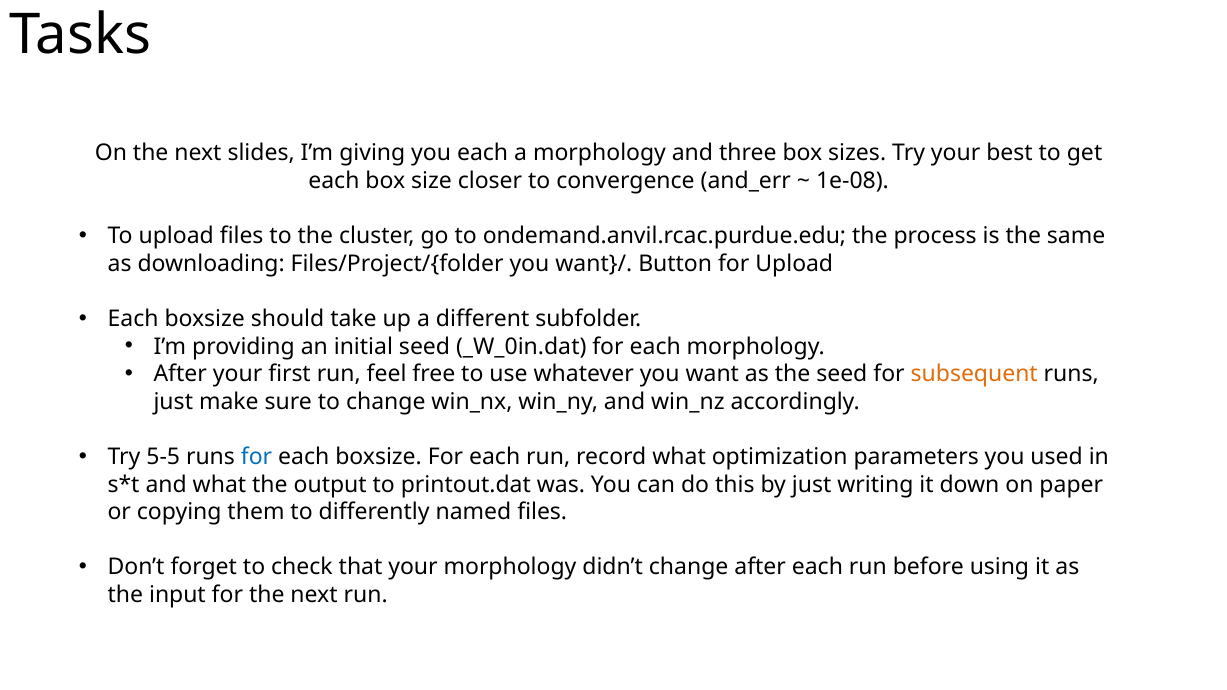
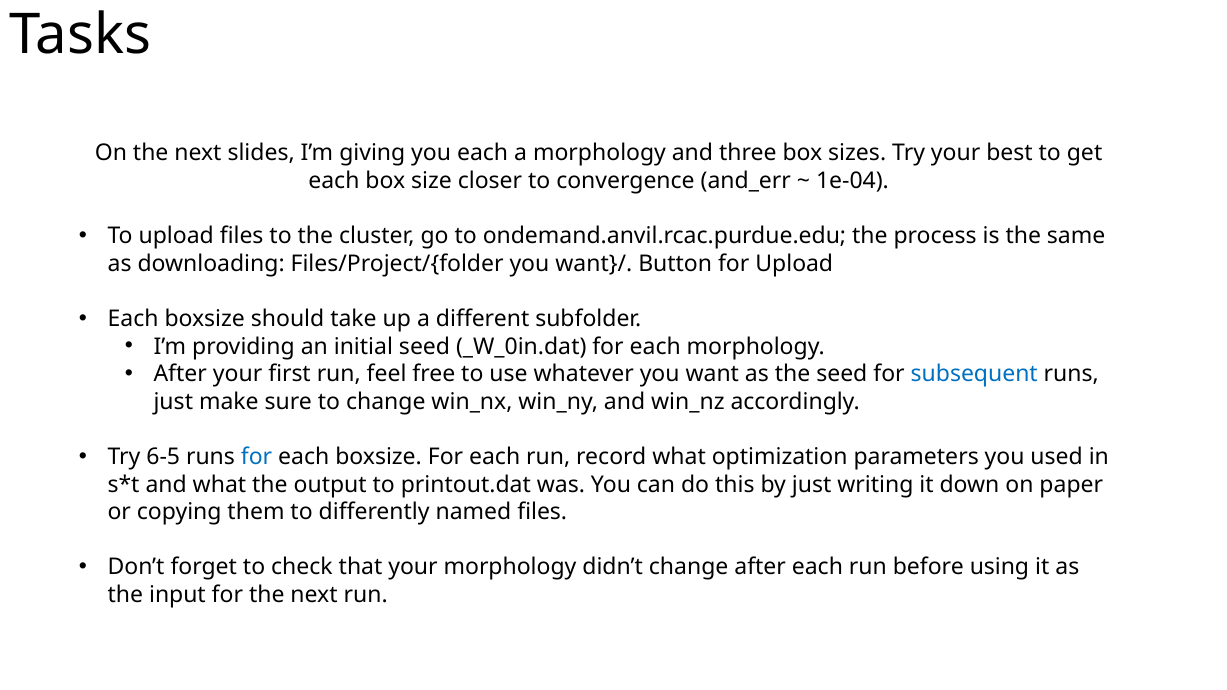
1e-08: 1e-08 -> 1e-04
subsequent colour: orange -> blue
5-5: 5-5 -> 6-5
